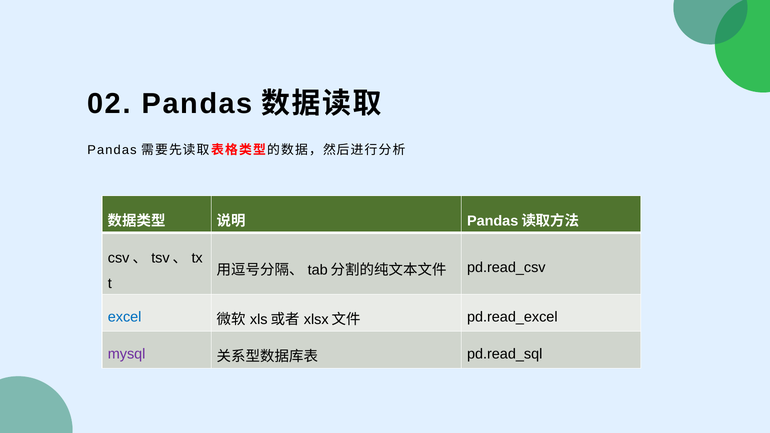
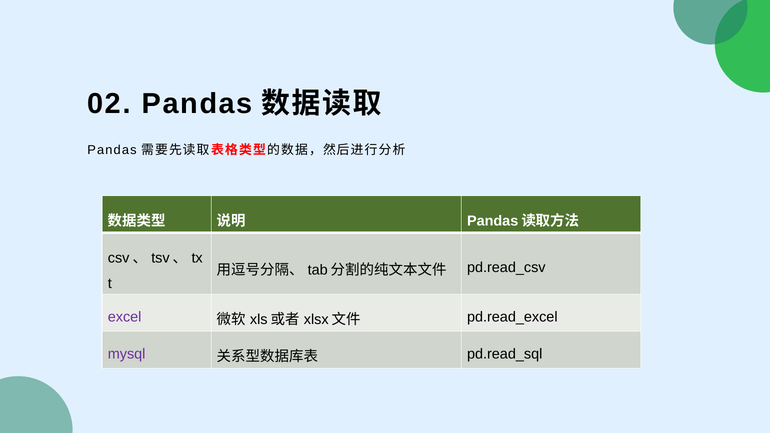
excel colour: blue -> purple
